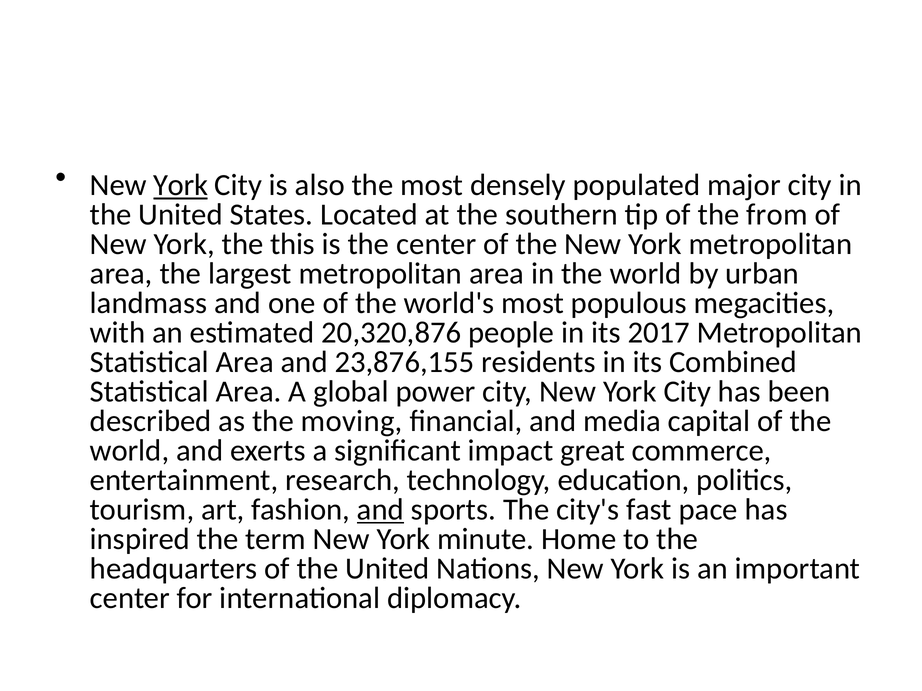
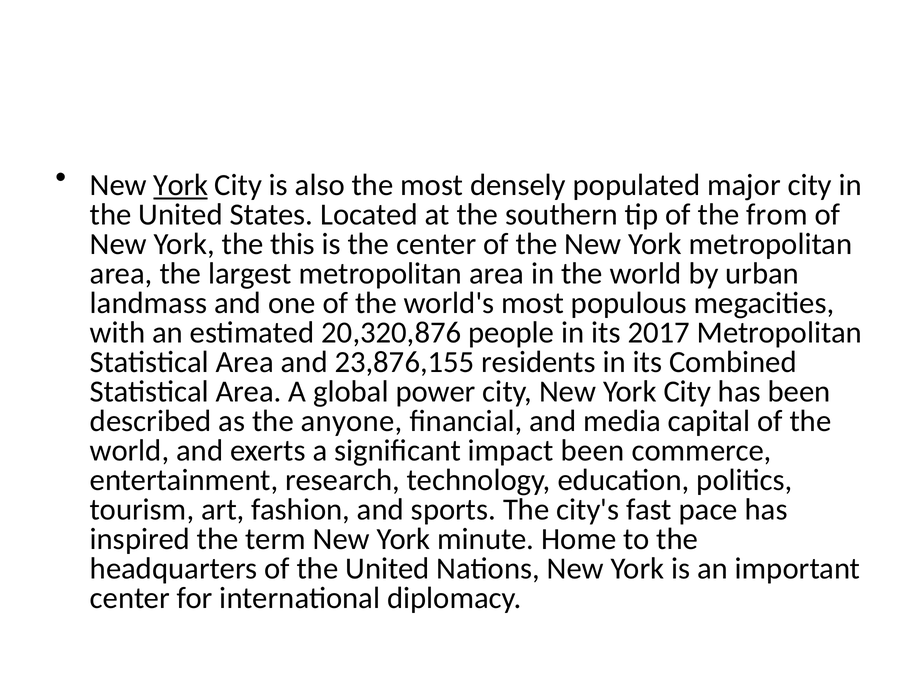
moving: moving -> anyone
impact great: great -> been
and at (380, 510) underline: present -> none
